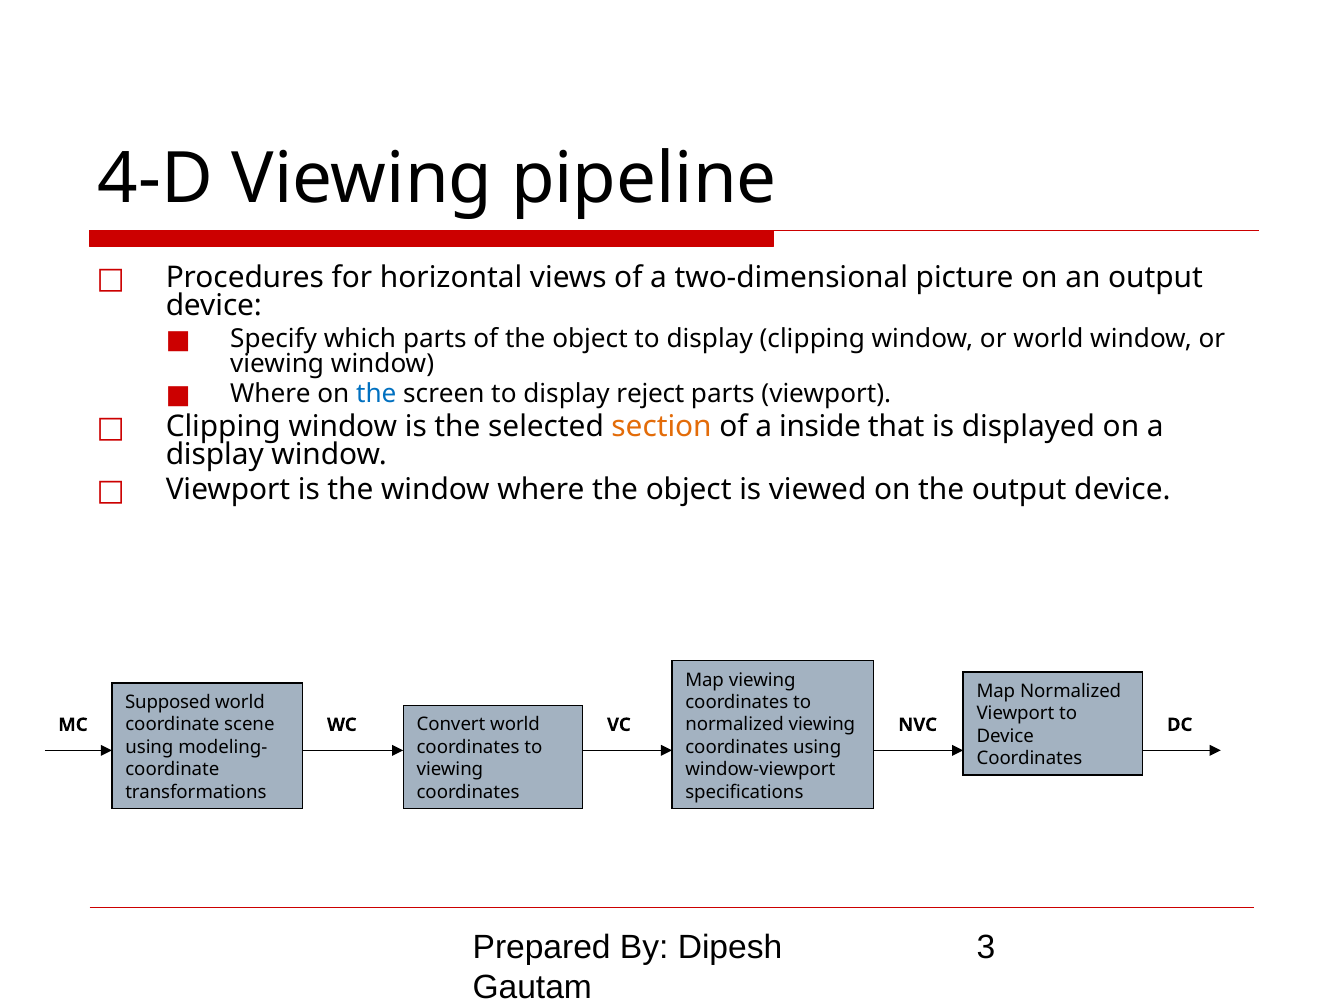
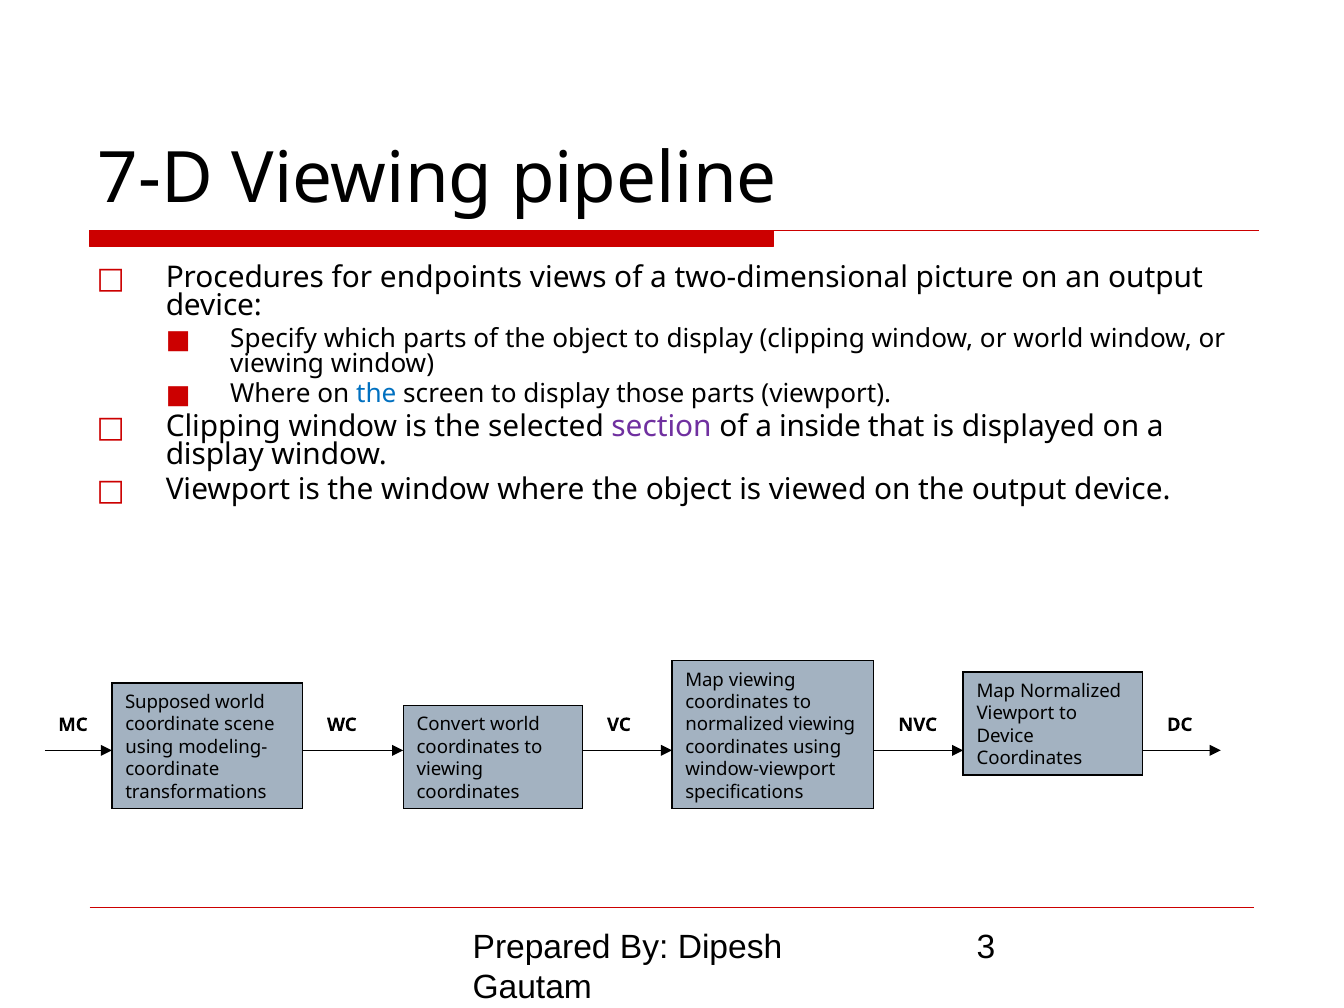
4-D: 4-D -> 7-D
horizontal: horizontal -> endpoints
reject: reject -> those
section colour: orange -> purple
